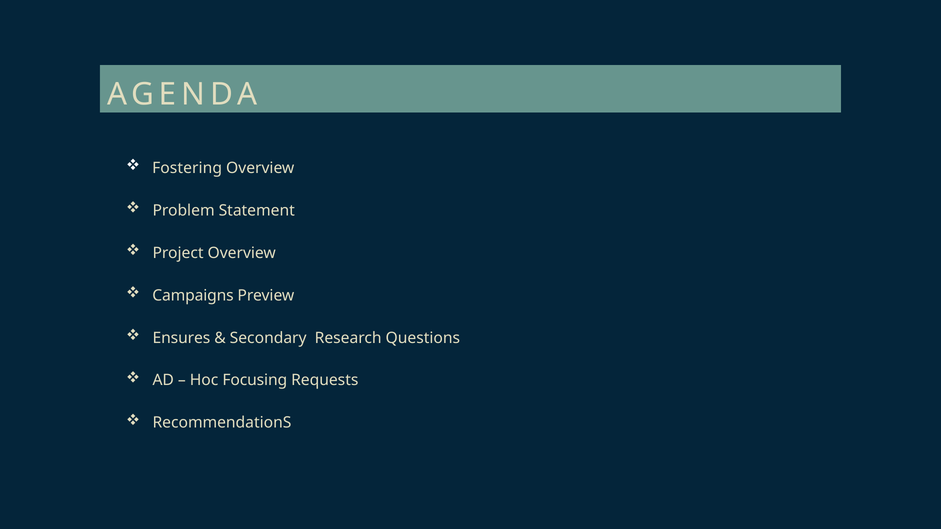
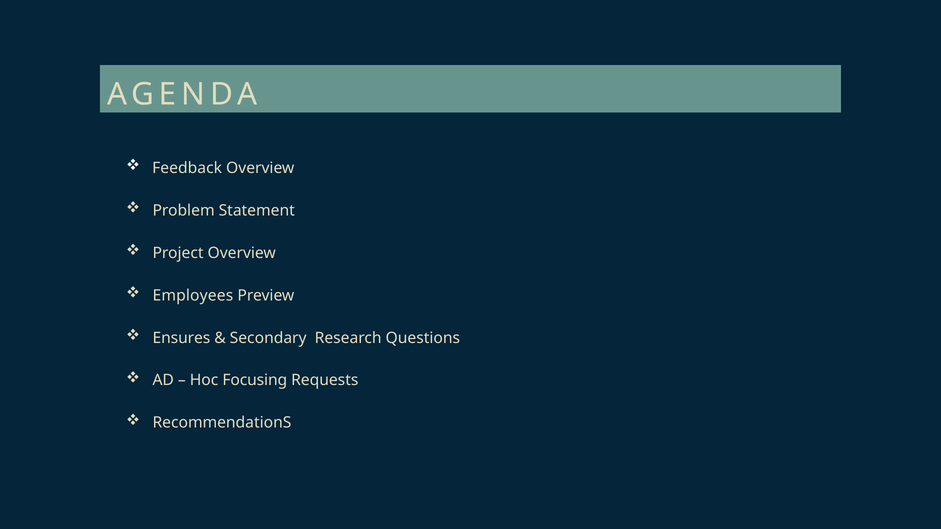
Fostering: Fostering -> Feedback
Campaigns: Campaigns -> Employees
